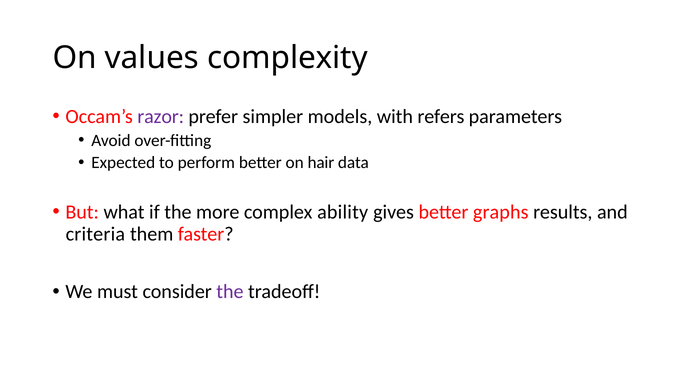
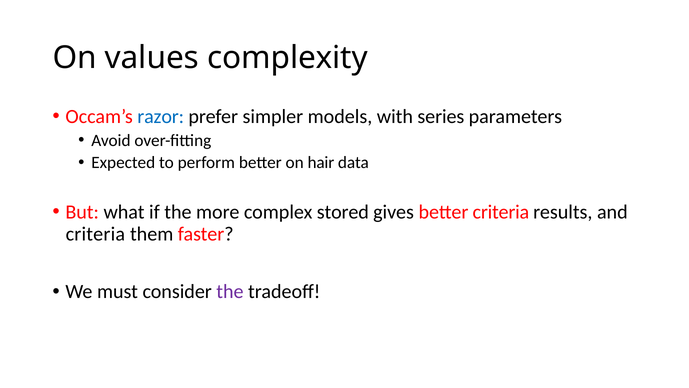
razor colour: purple -> blue
refers: refers -> series
ability: ability -> stored
better graphs: graphs -> criteria
